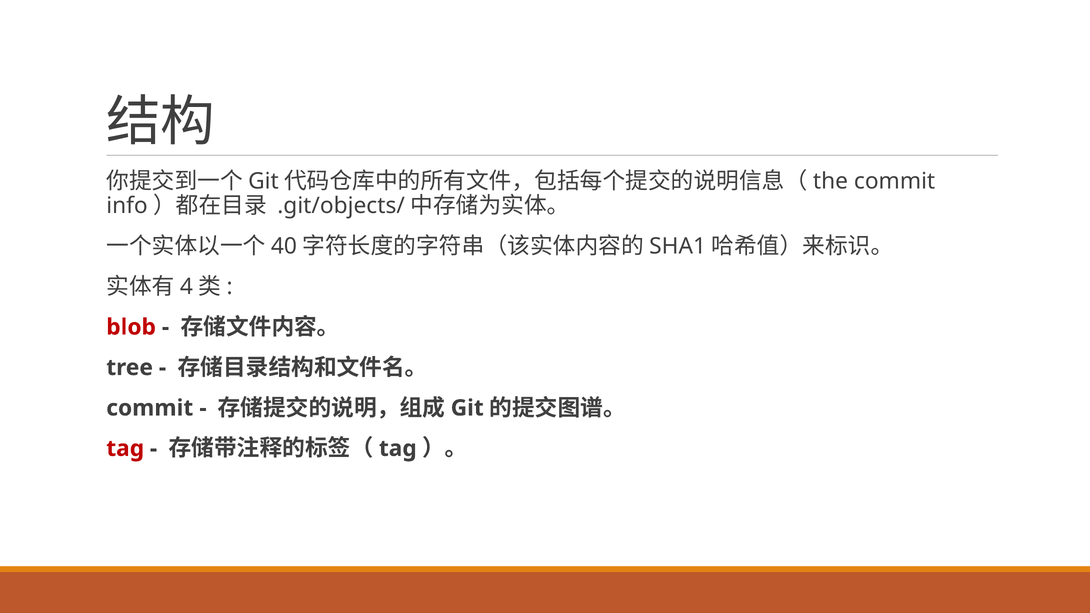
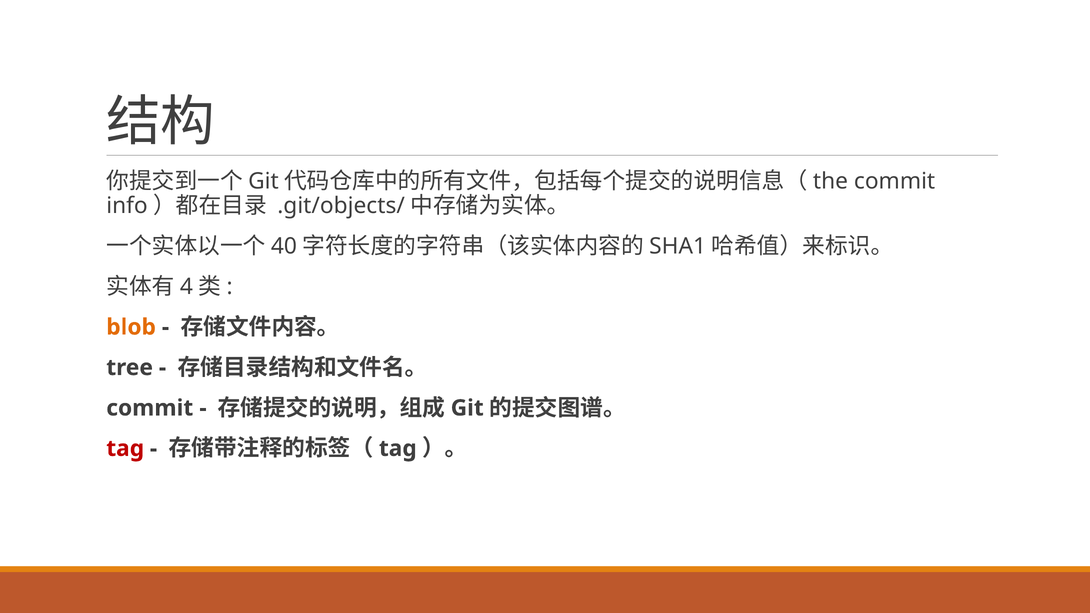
blob colour: red -> orange
